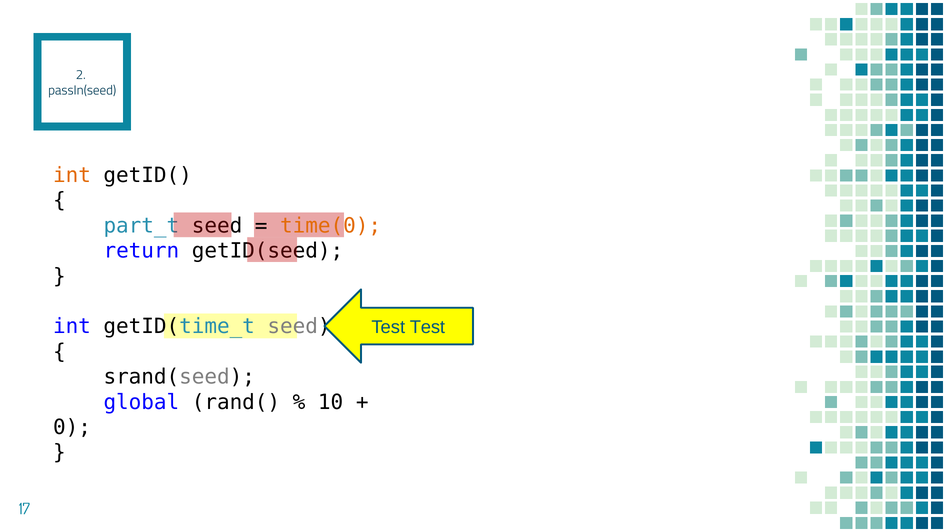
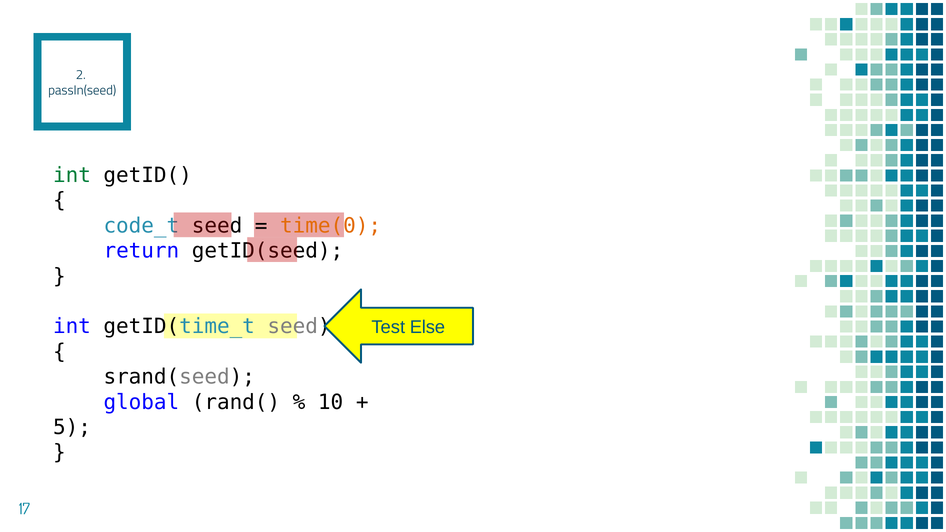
int at (72, 175) colour: orange -> green
part_t: part_t -> code_t
Test Test: Test -> Else
0: 0 -> 5
